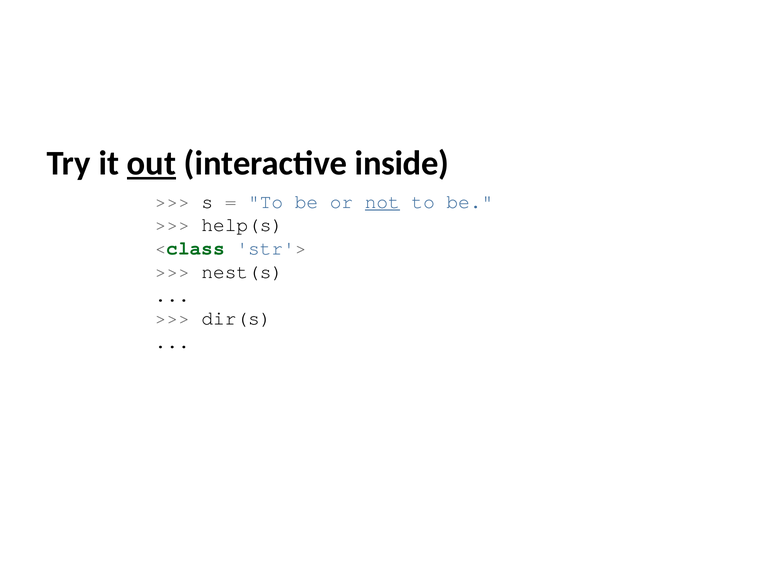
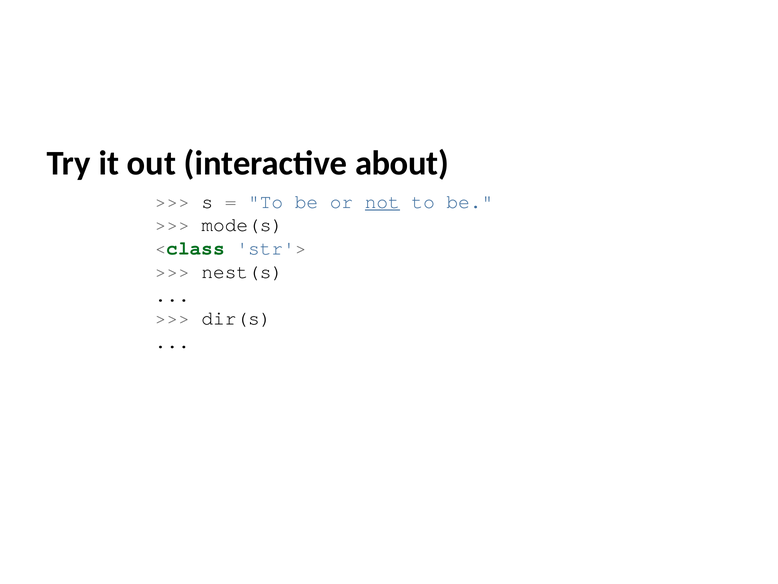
out underline: present -> none
inside: inside -> about
help(s: help(s -> mode(s
